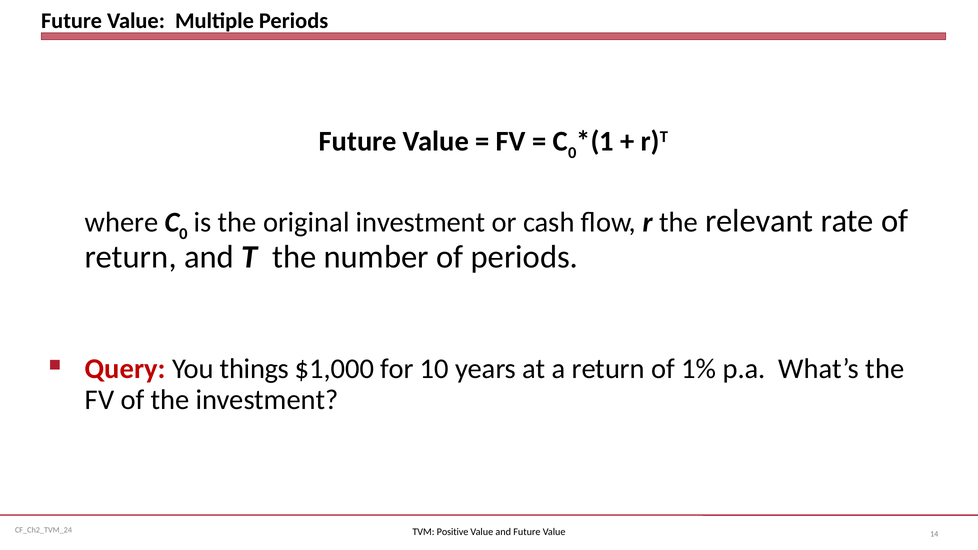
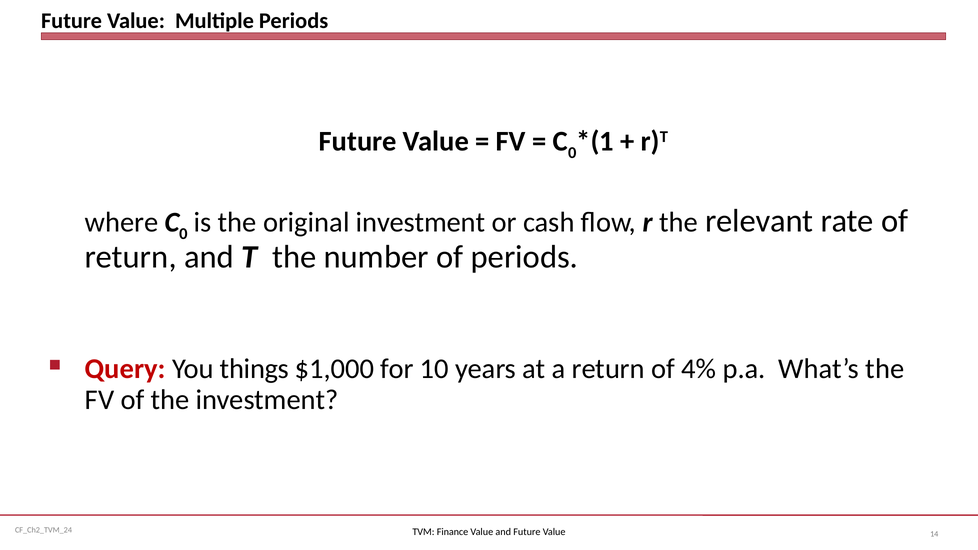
1%: 1% -> 4%
Positive: Positive -> Finance
